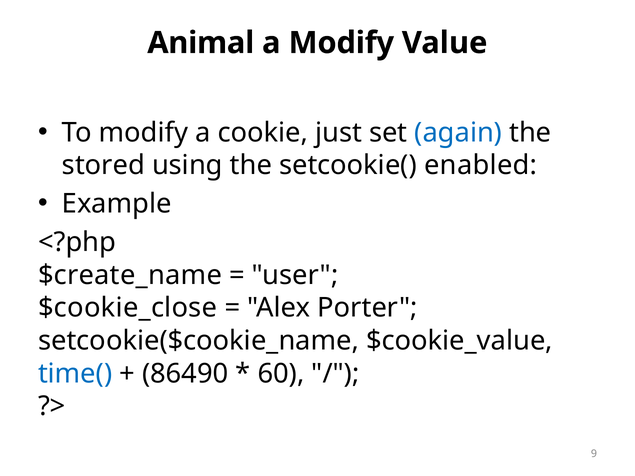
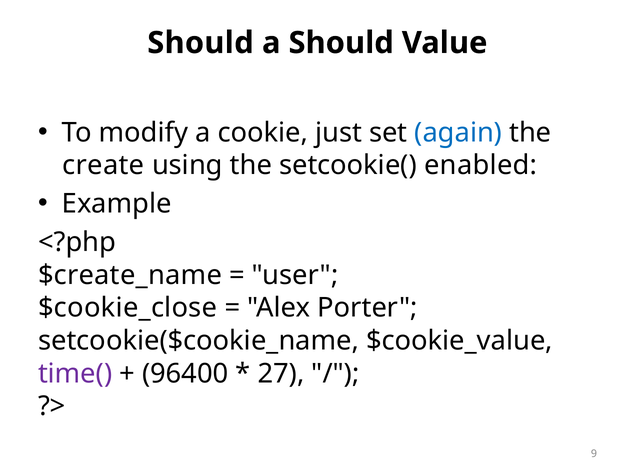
Animal at (201, 43): Animal -> Should
a Modify: Modify -> Should
stored: stored -> create
time( colour: blue -> purple
86490: 86490 -> 96400
60: 60 -> 27
